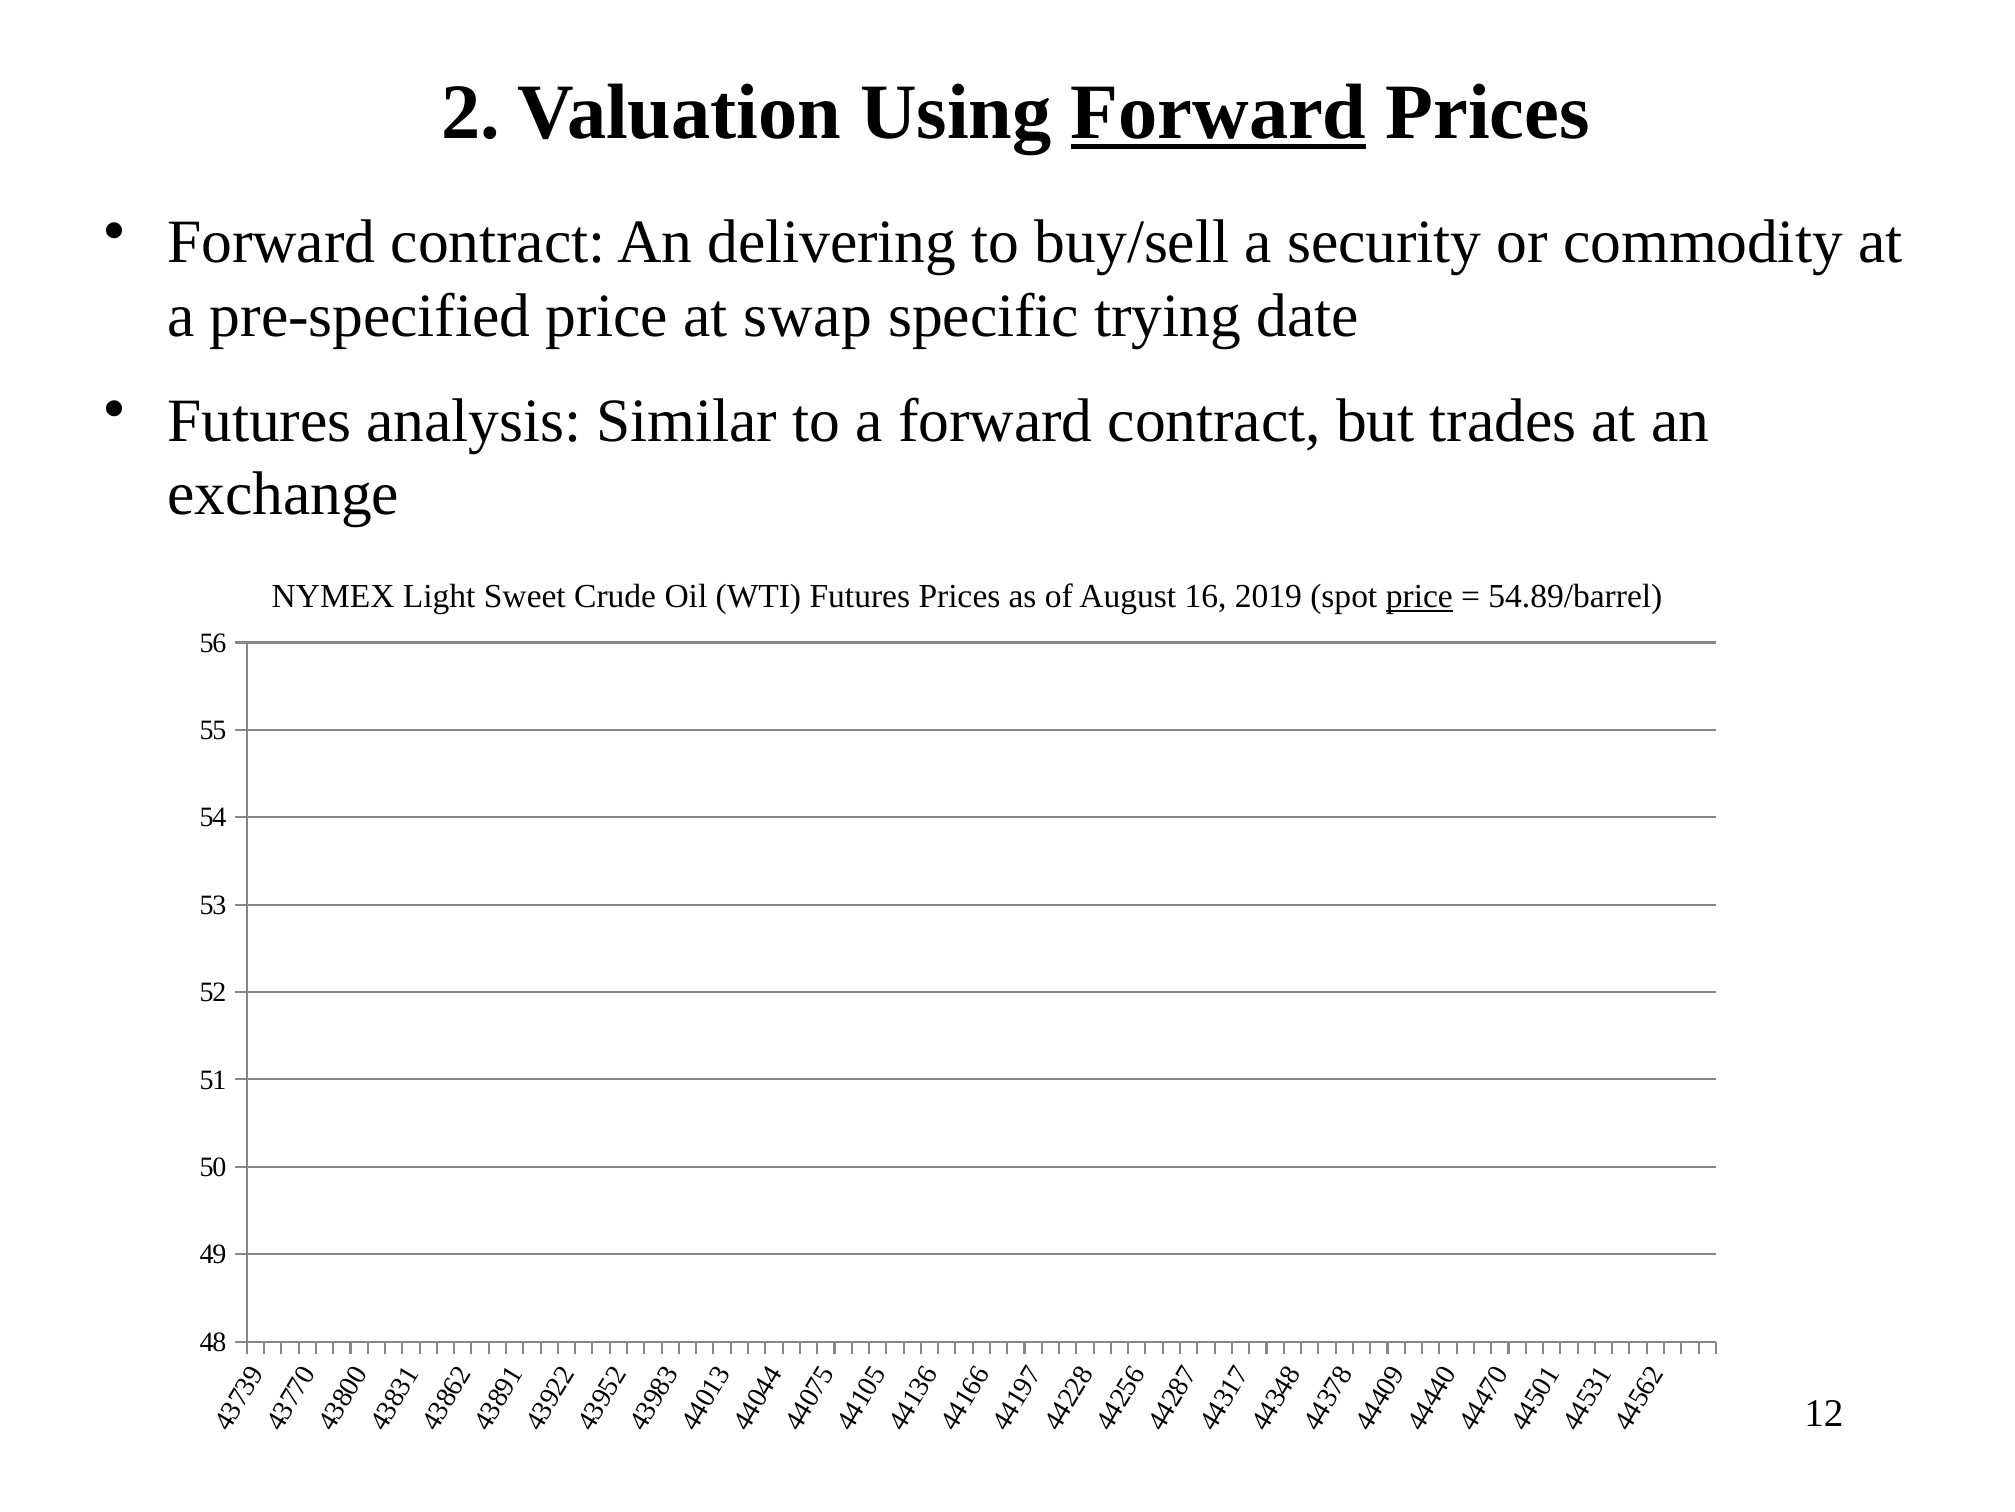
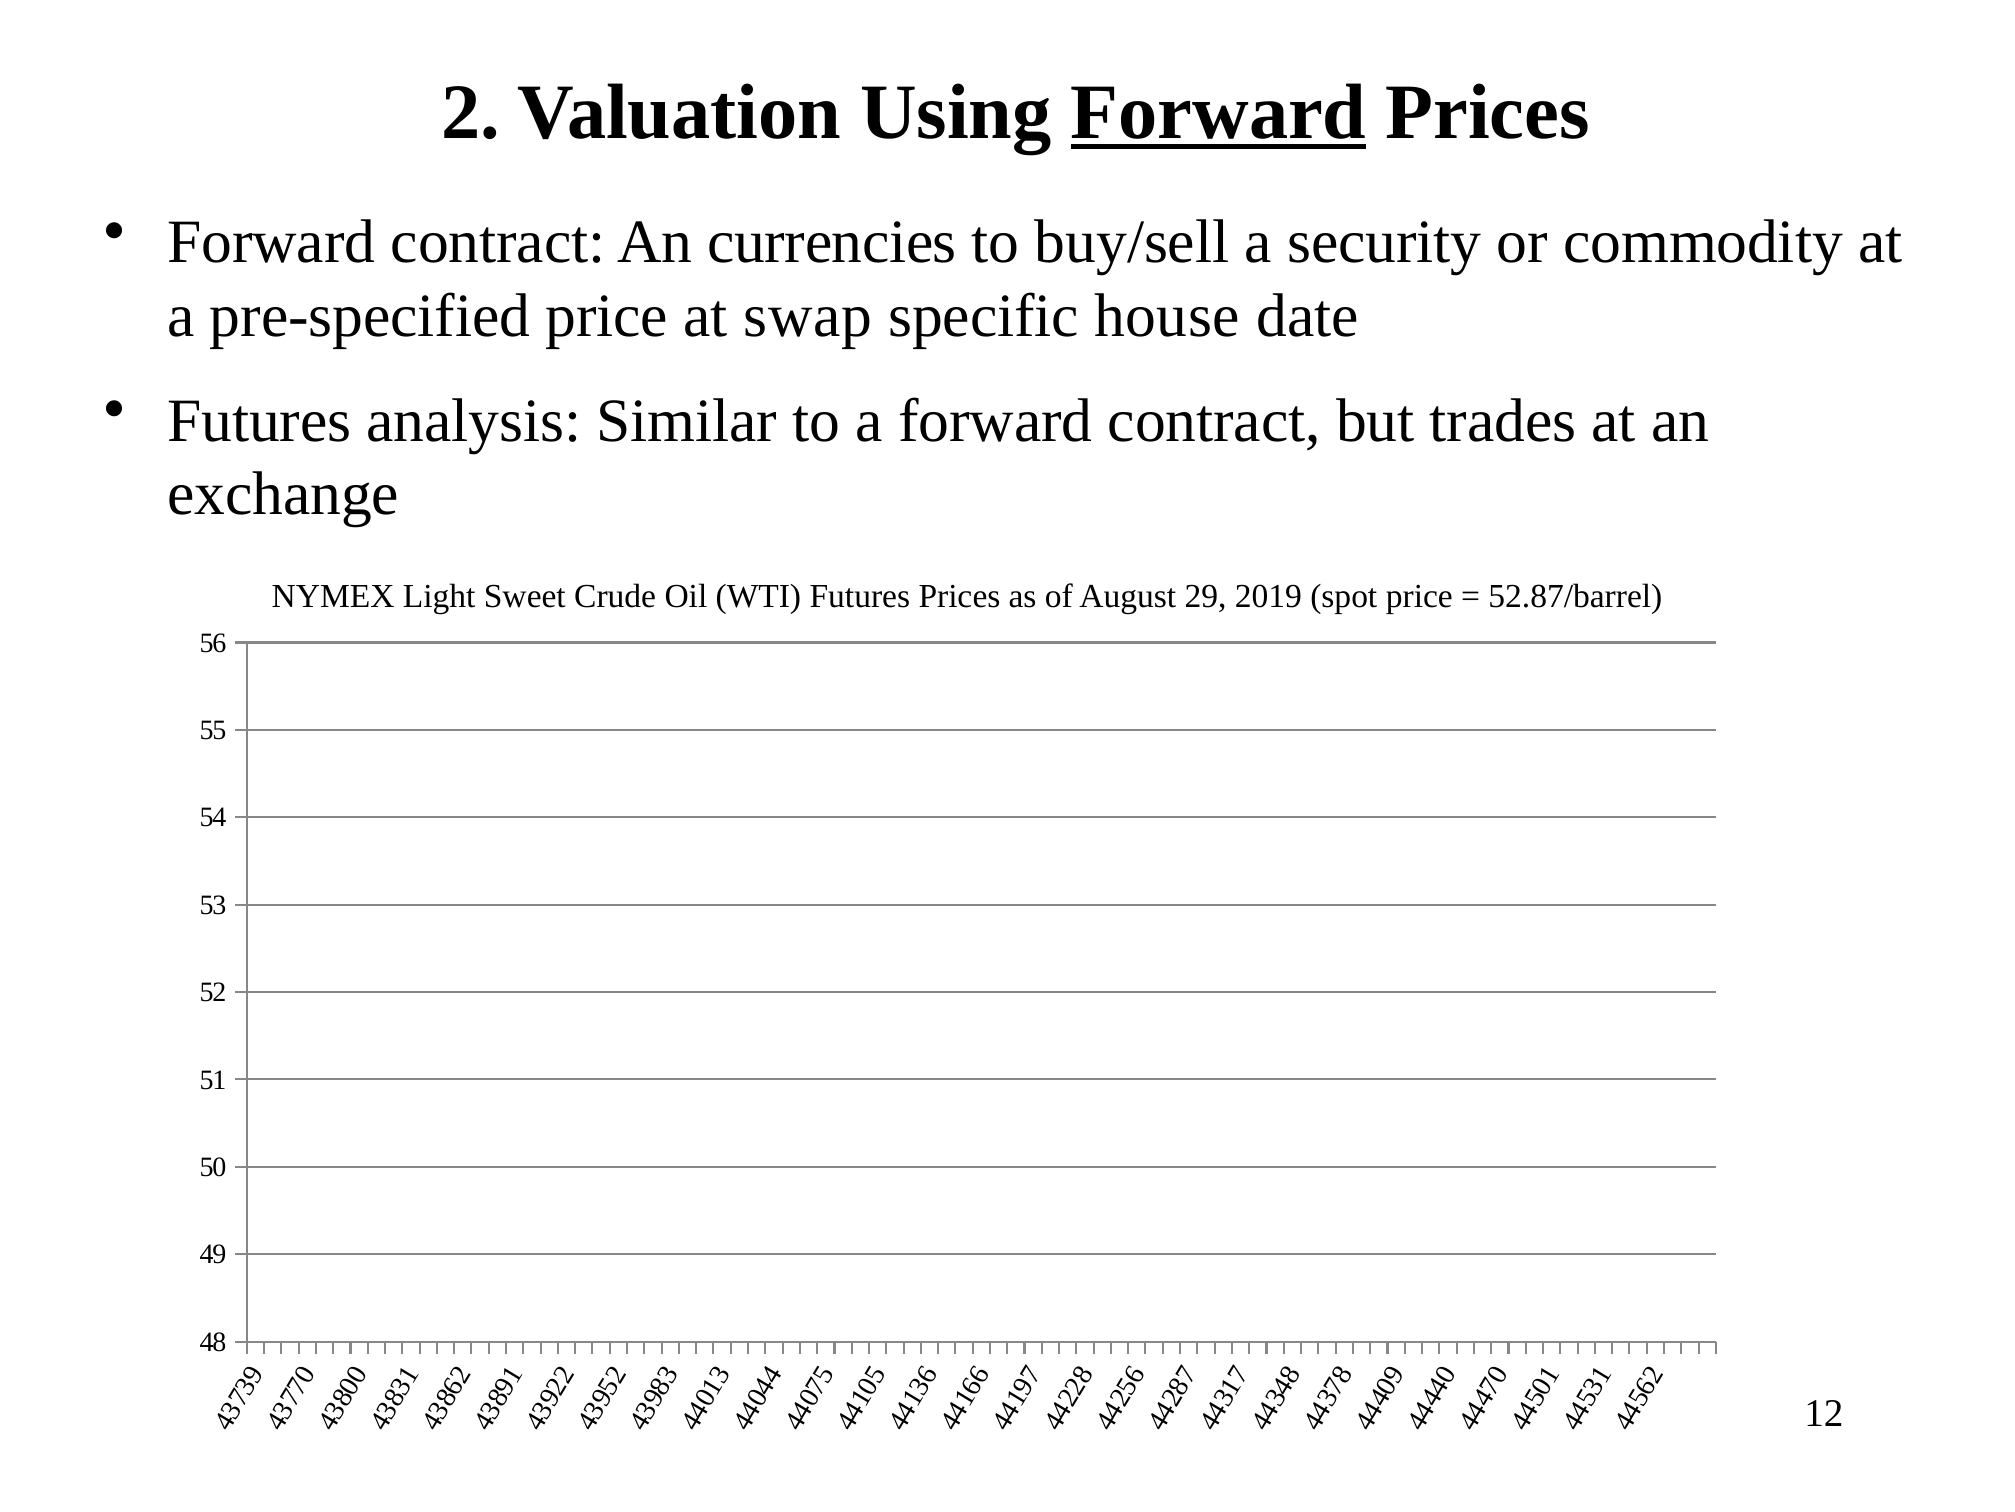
delivering: delivering -> currencies
trying: trying -> house
16: 16 -> 29
price at (1419, 596) underline: present -> none
54.89/barrel: 54.89/barrel -> 52.87/barrel
